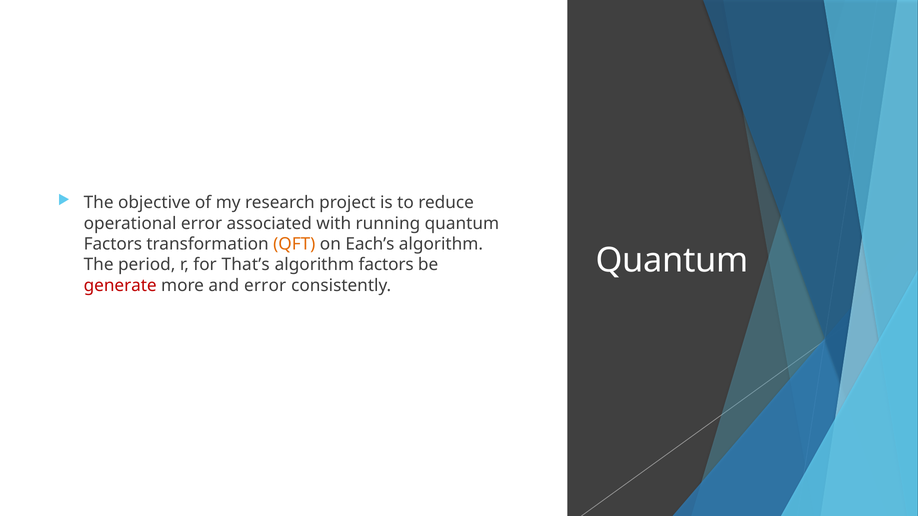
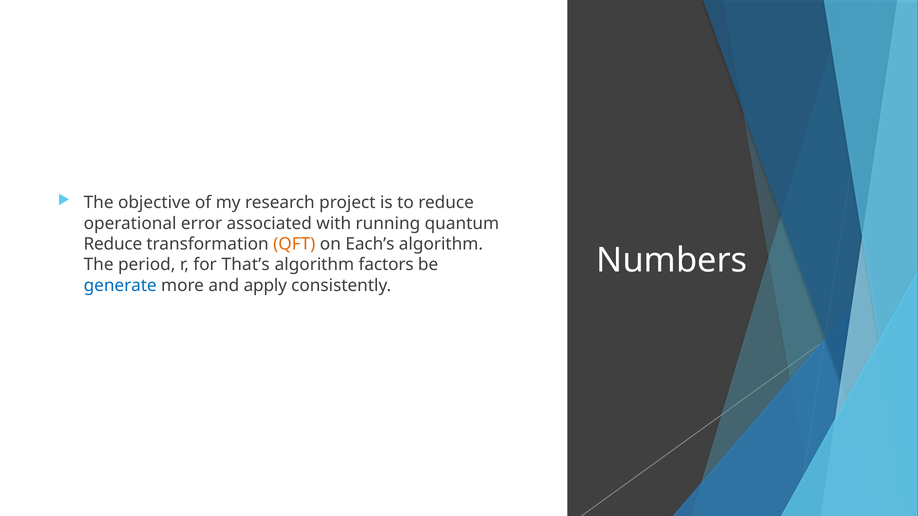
Factors at (113, 244): Factors -> Reduce
Quantum at (672, 261): Quantum -> Numbers
generate colour: red -> blue
and error: error -> apply
